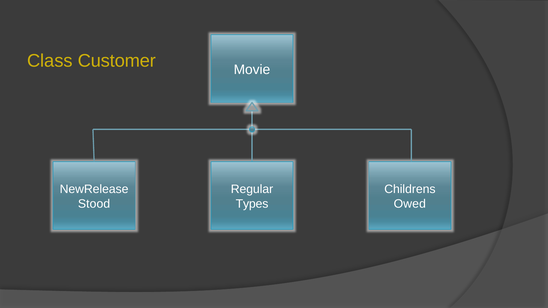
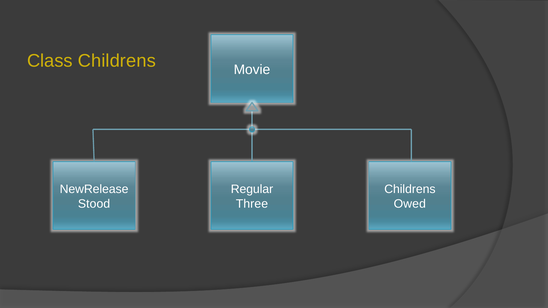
Class Customer: Customer -> Childrens
Types: Types -> Three
